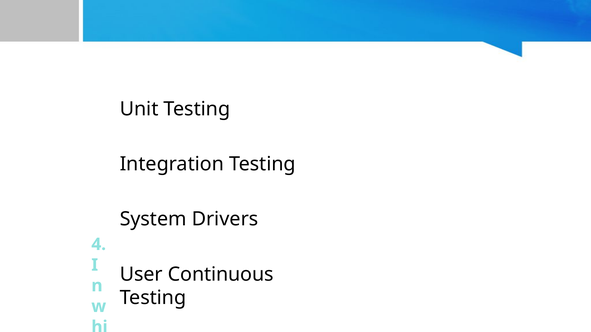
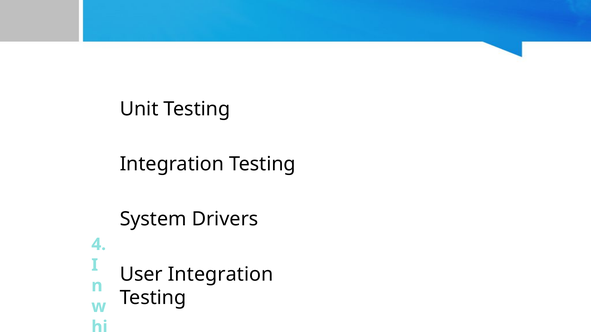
User Continuous: Continuous -> Integration
